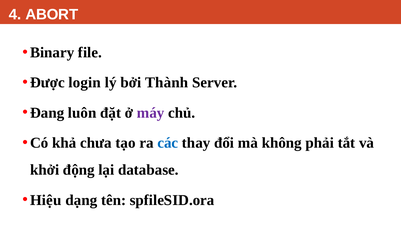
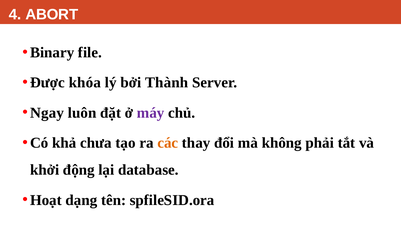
login: login -> khóa
Đang: Đang -> Ngay
các colour: blue -> orange
Hiệu: Hiệu -> Hoạt
